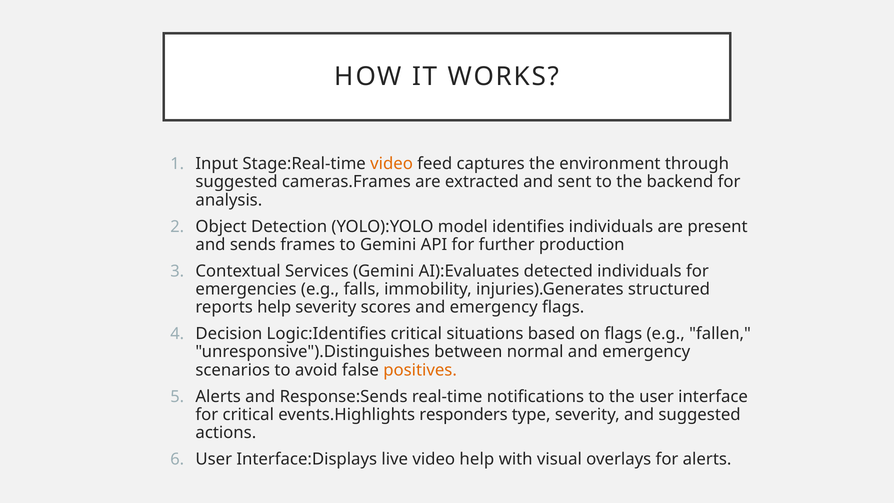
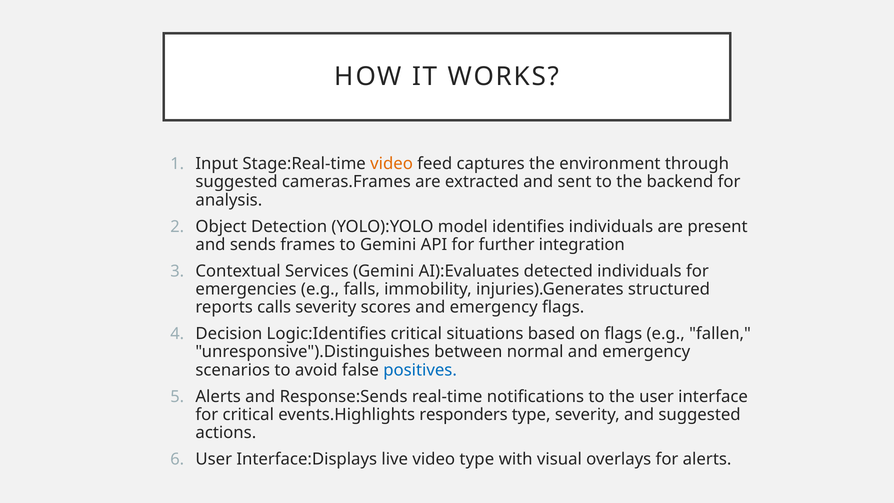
production: production -> integration
reports help: help -> calls
positives colour: orange -> blue
video help: help -> type
